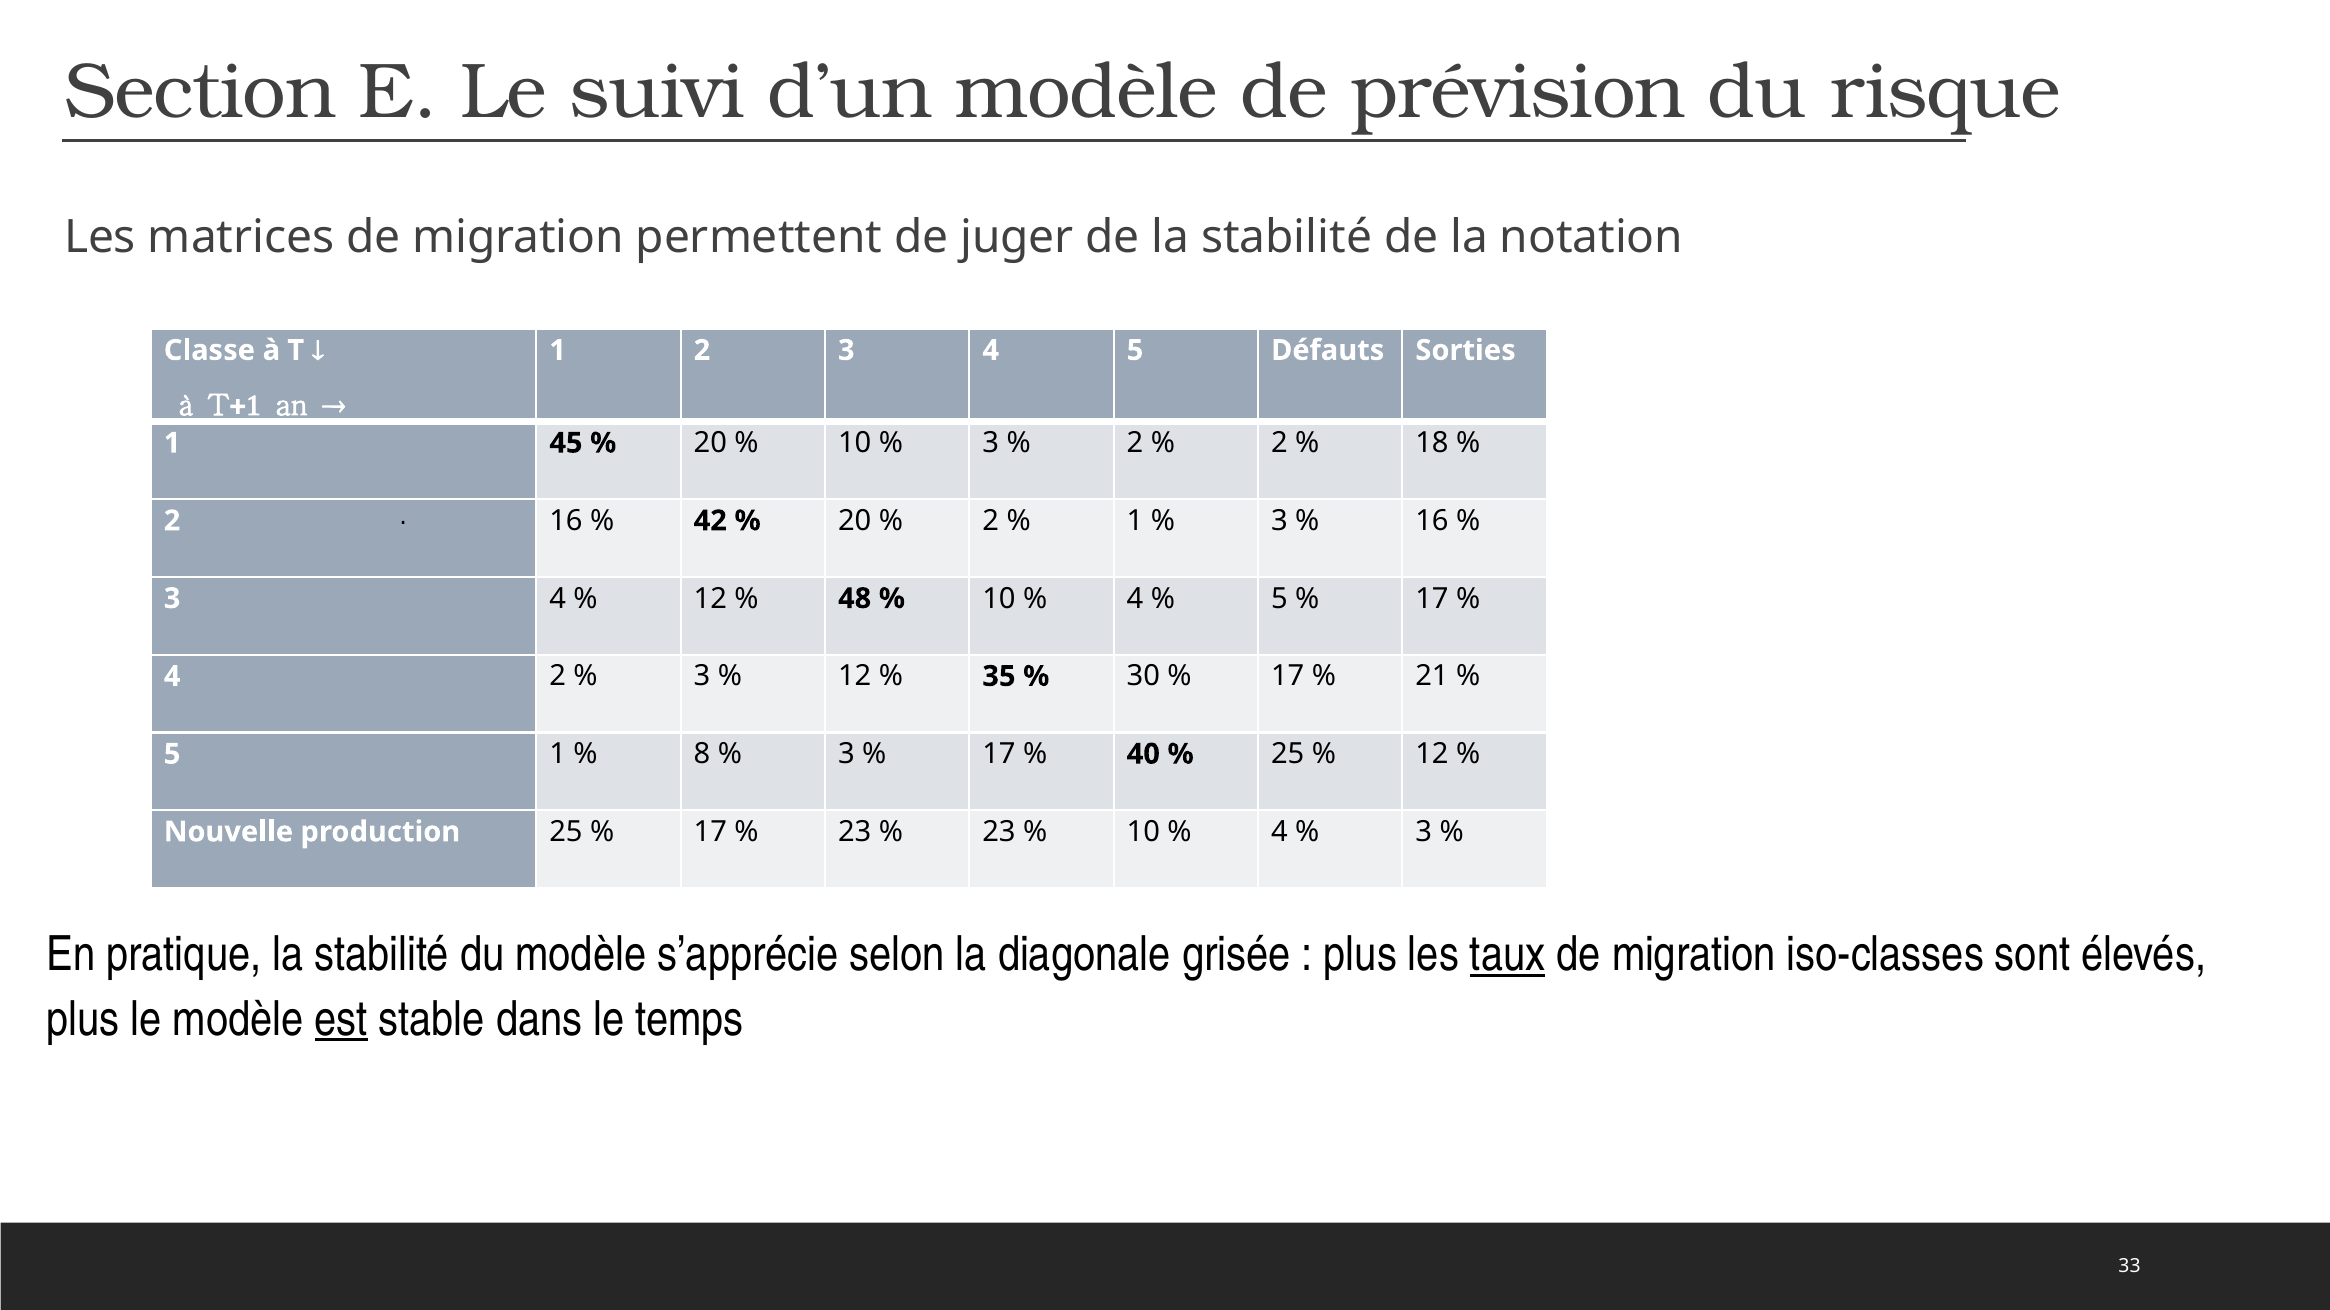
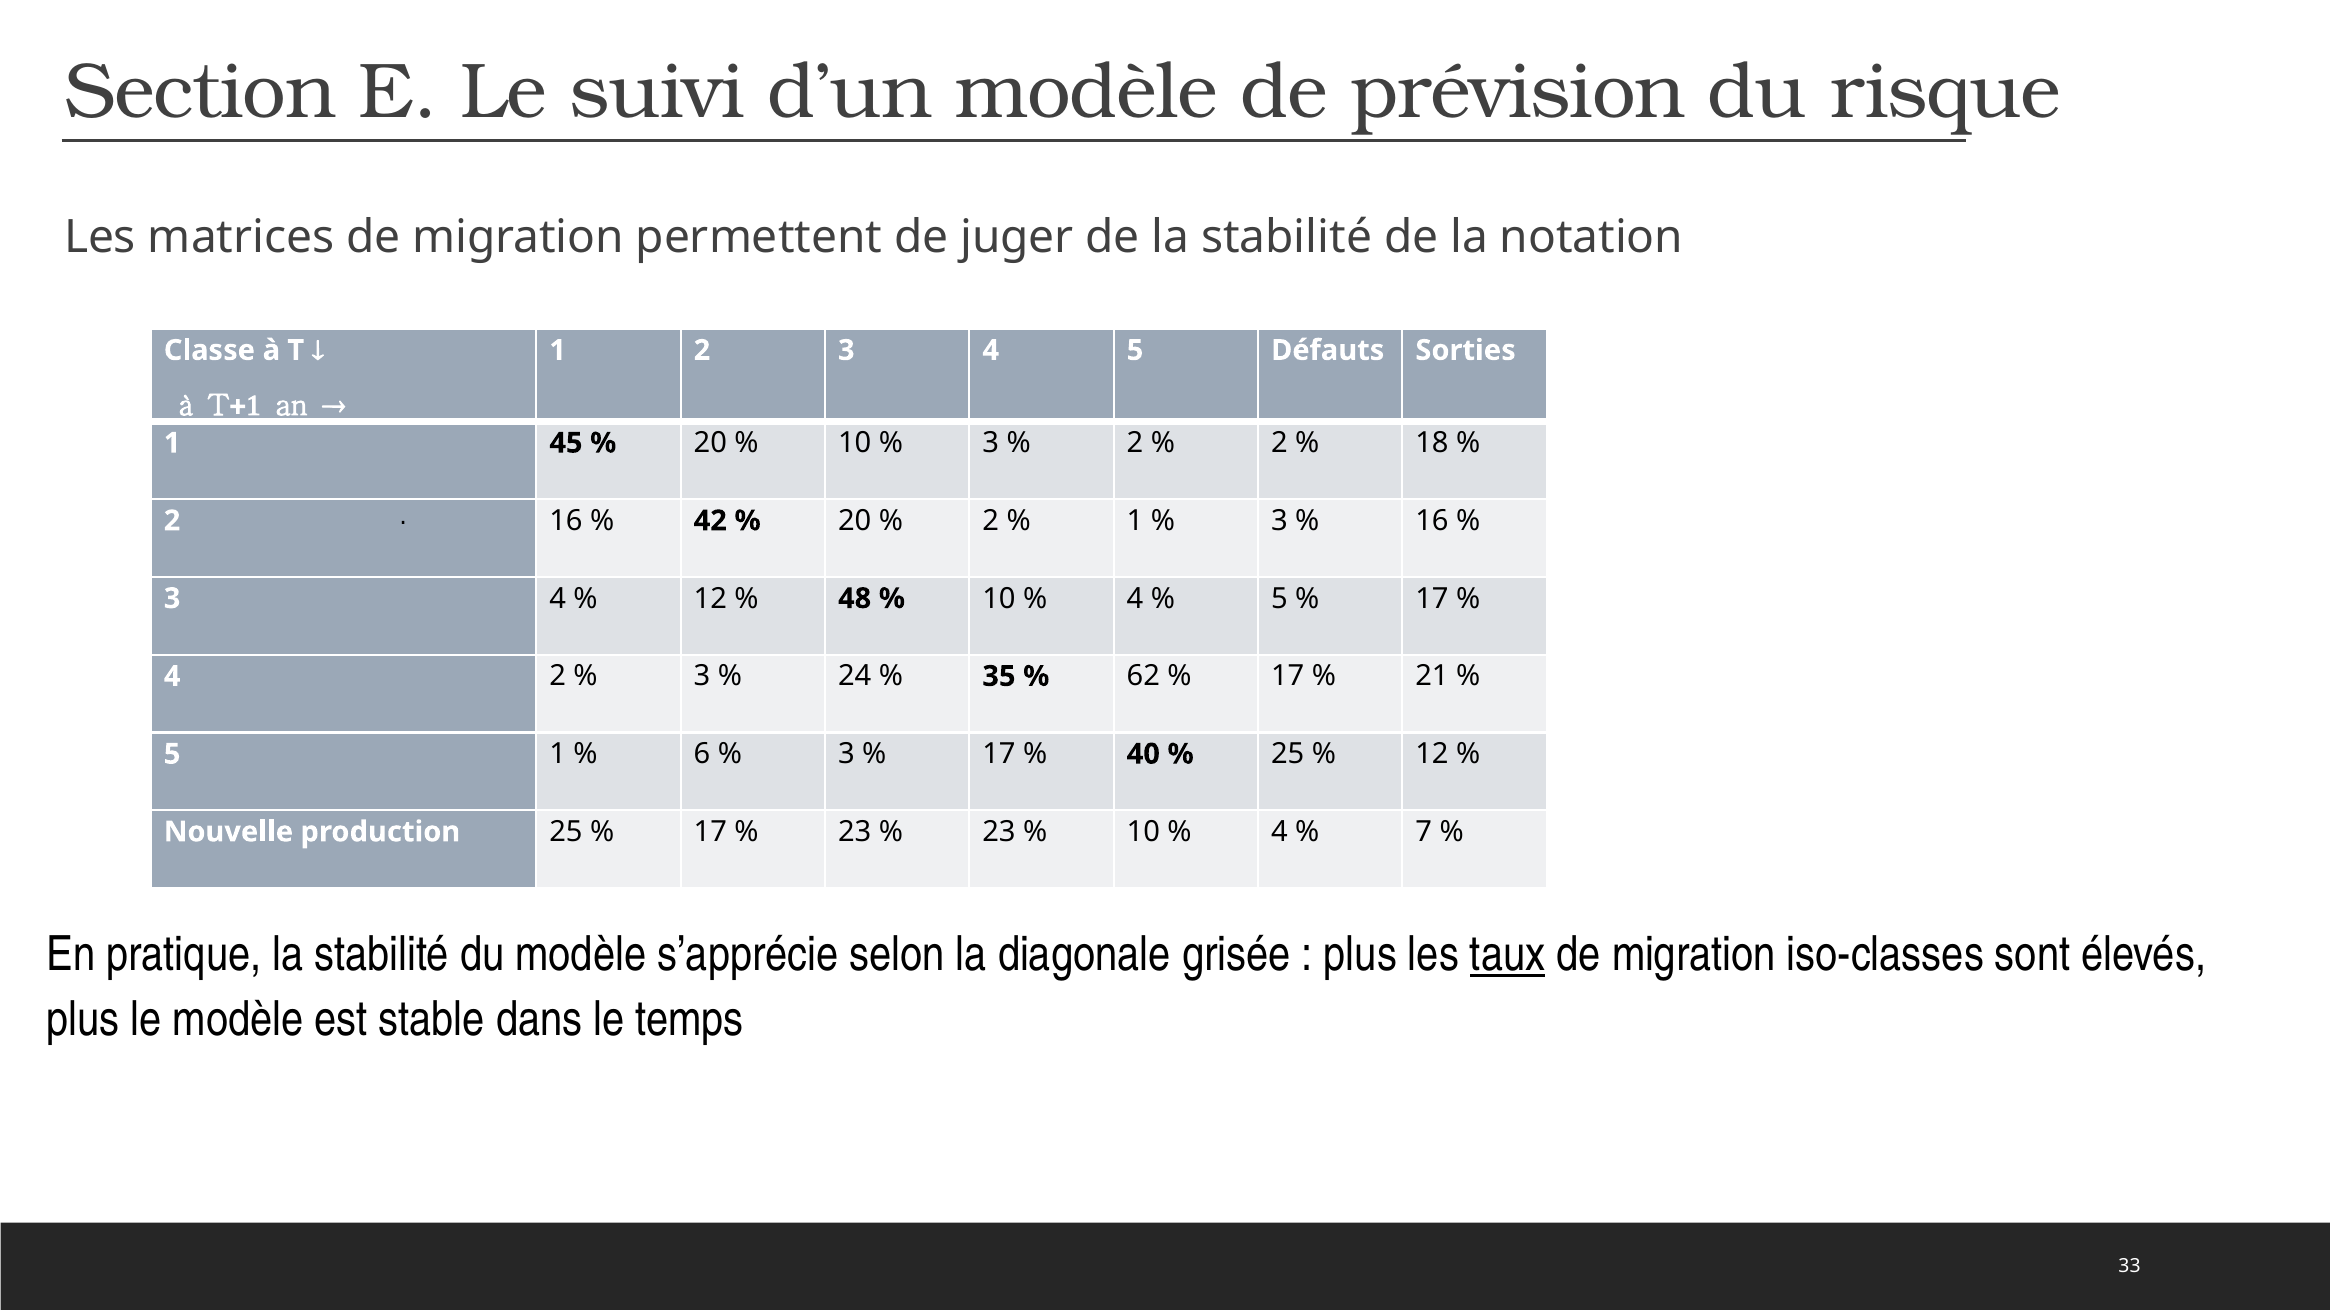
12 at (855, 677): 12 -> 24
30: 30 -> 62
8: 8 -> 6
3 at (1424, 832): 3 -> 7
est underline: present -> none
